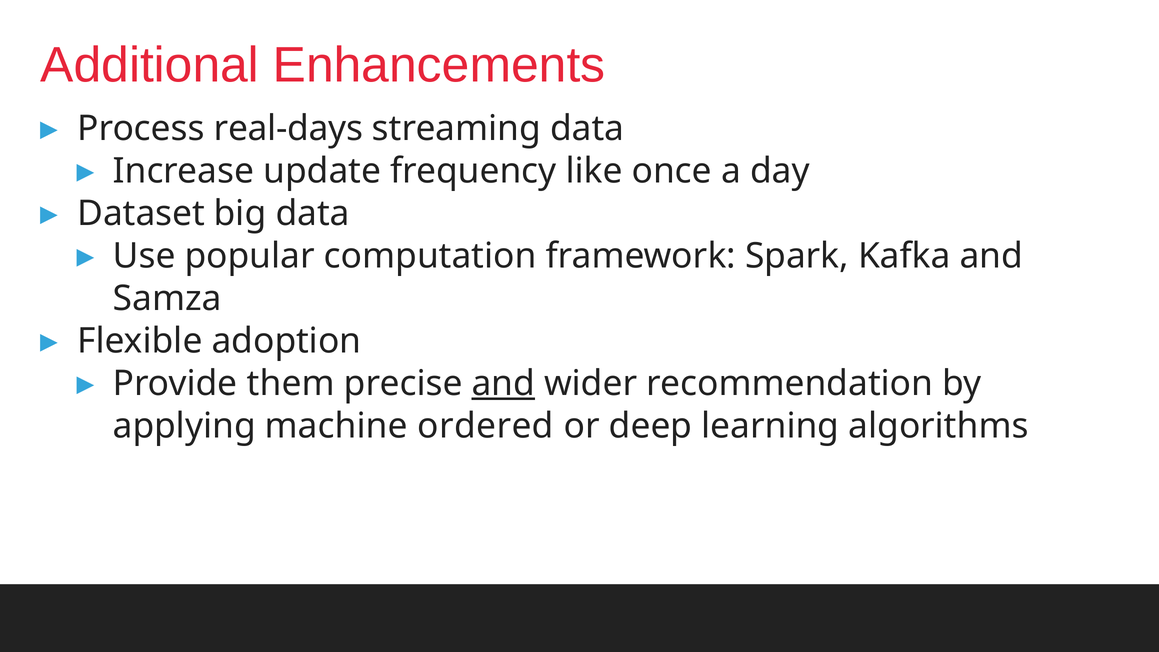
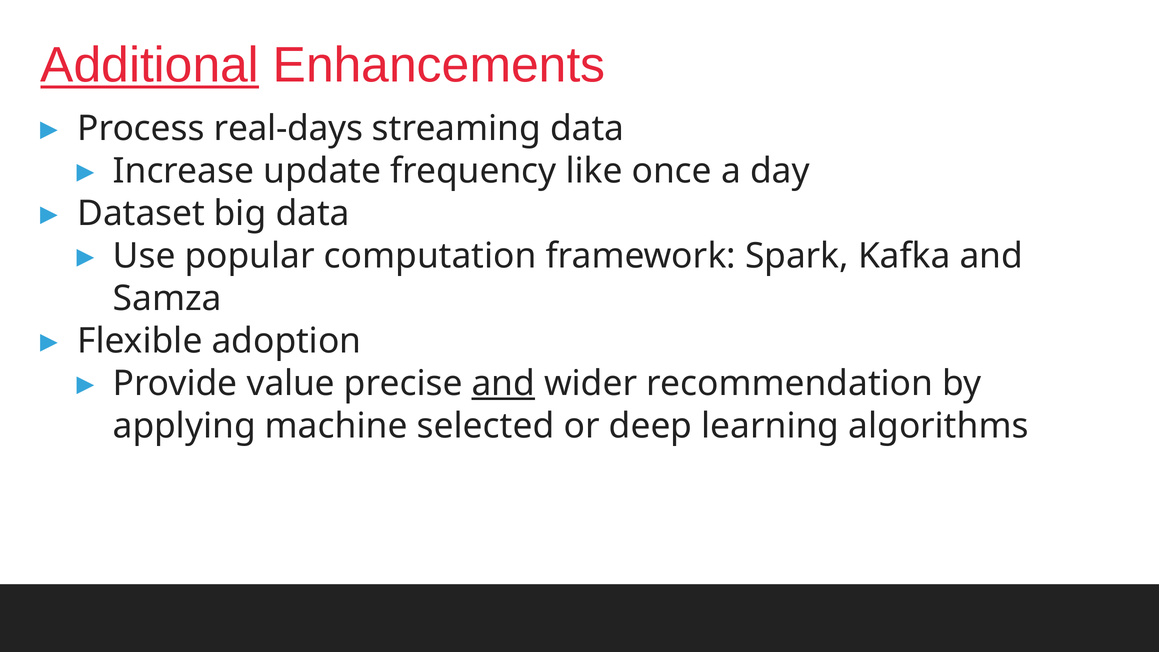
Additional underline: none -> present
them: them -> value
ordered: ordered -> selected
